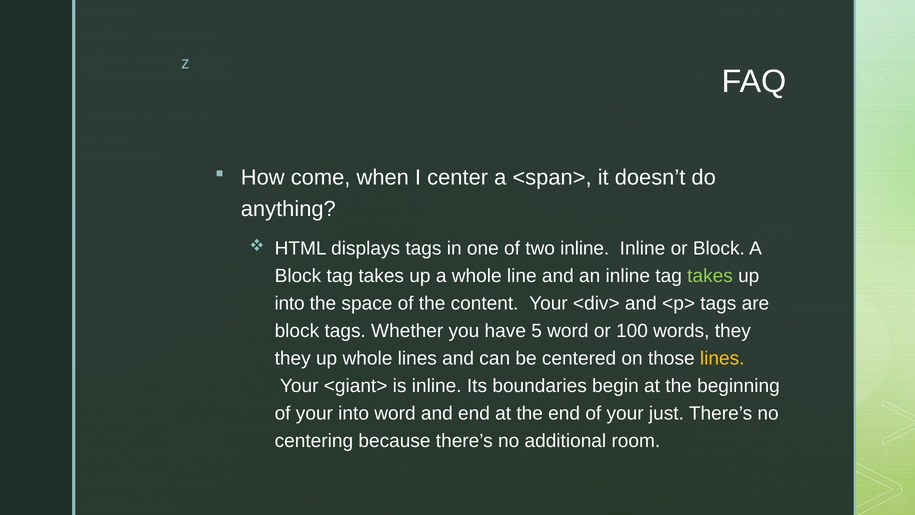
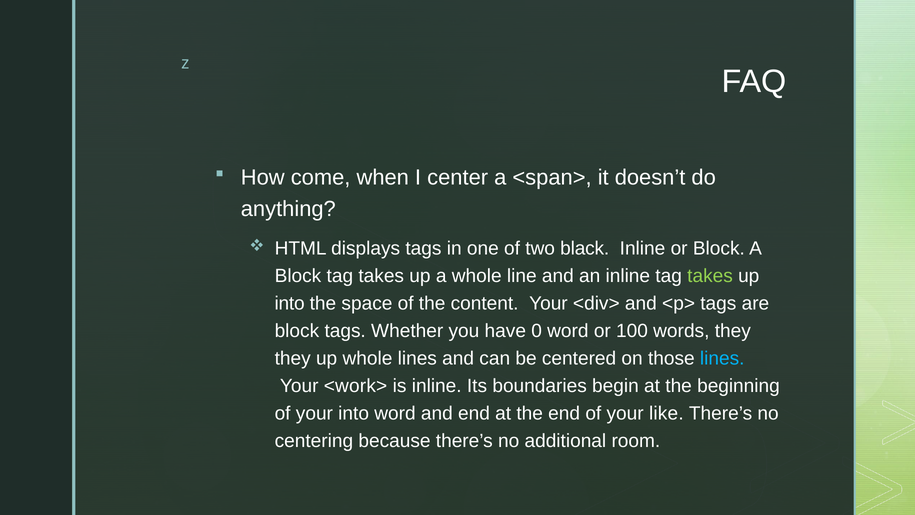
two inline: inline -> black
5: 5 -> 0
lines at (722, 358) colour: yellow -> light blue
<giant>: <giant> -> <work>
just: just -> like
